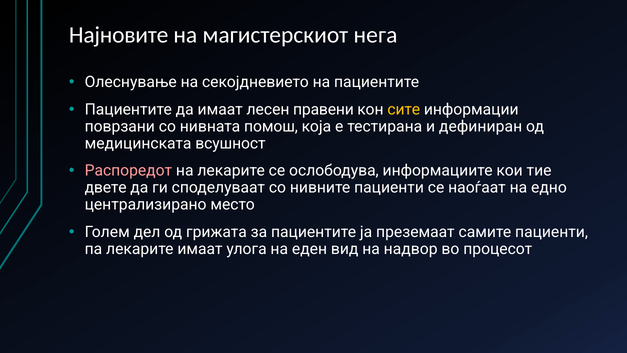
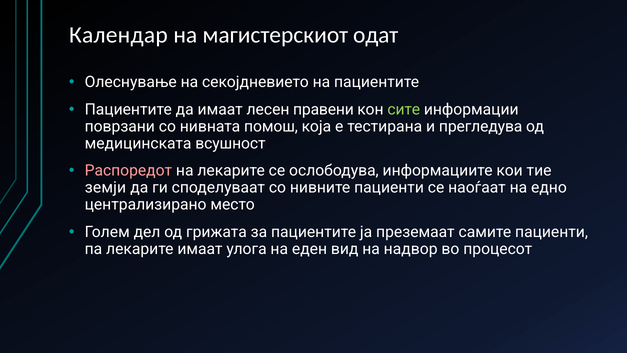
Најновите: Најновите -> Календар
нега: нега -> одат
сите colour: yellow -> light green
дефиниран: дефиниран -> прегледува
двете: двете -> земји
